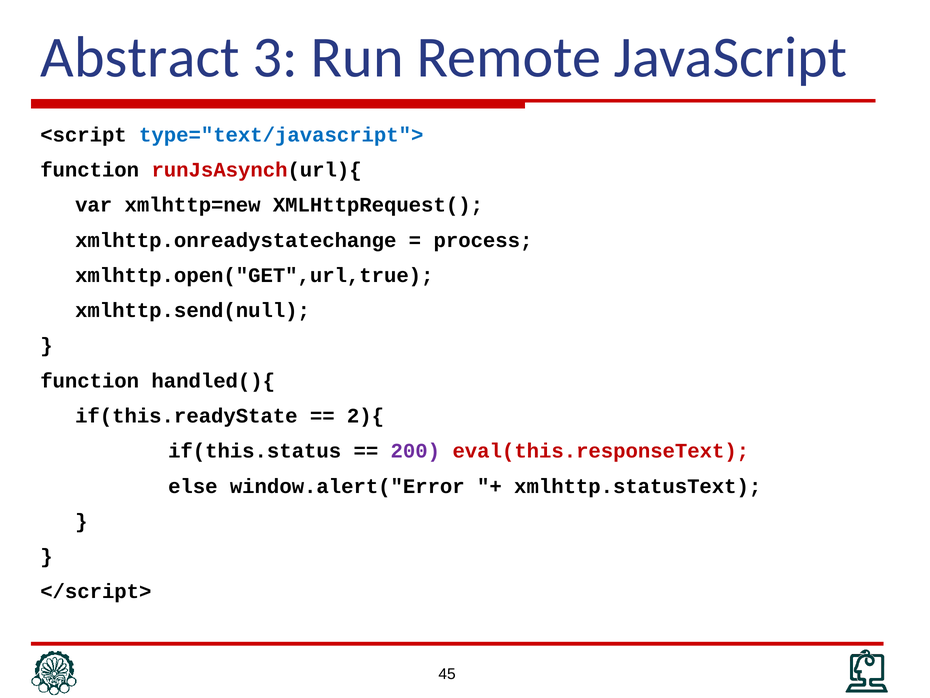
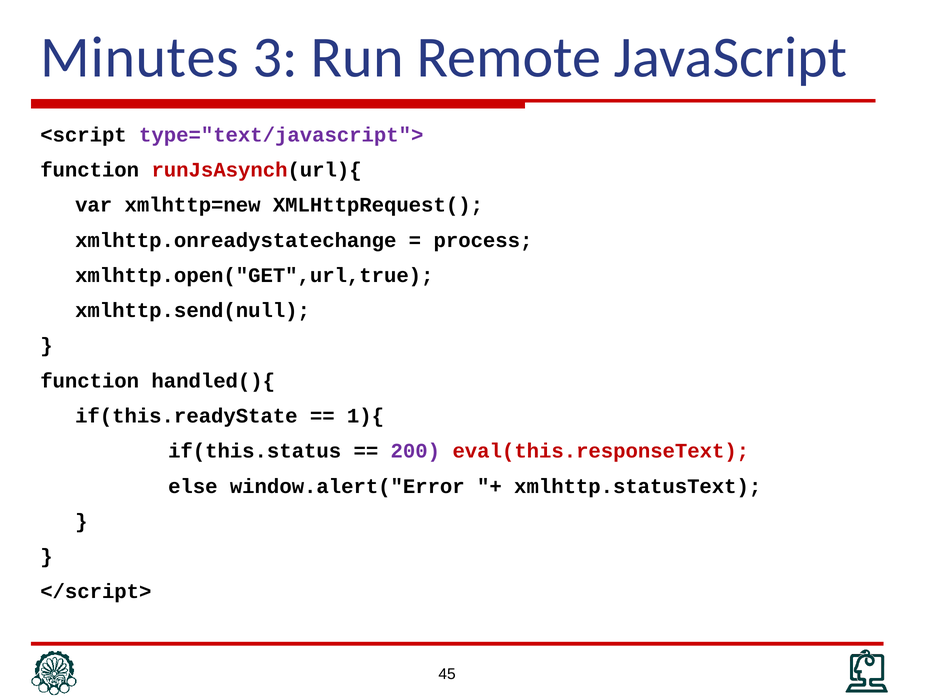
Abstract: Abstract -> Minutes
type="text/javascript"> colour: blue -> purple
2){: 2){ -> 1){
